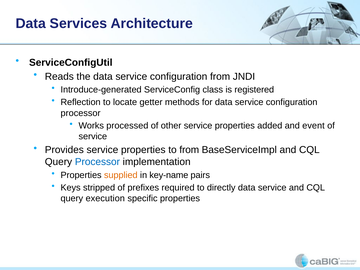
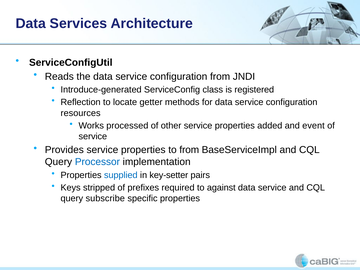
processor at (81, 113): processor -> resources
supplied colour: orange -> blue
key-name: key-name -> key-setter
directly: directly -> against
execution: execution -> subscribe
